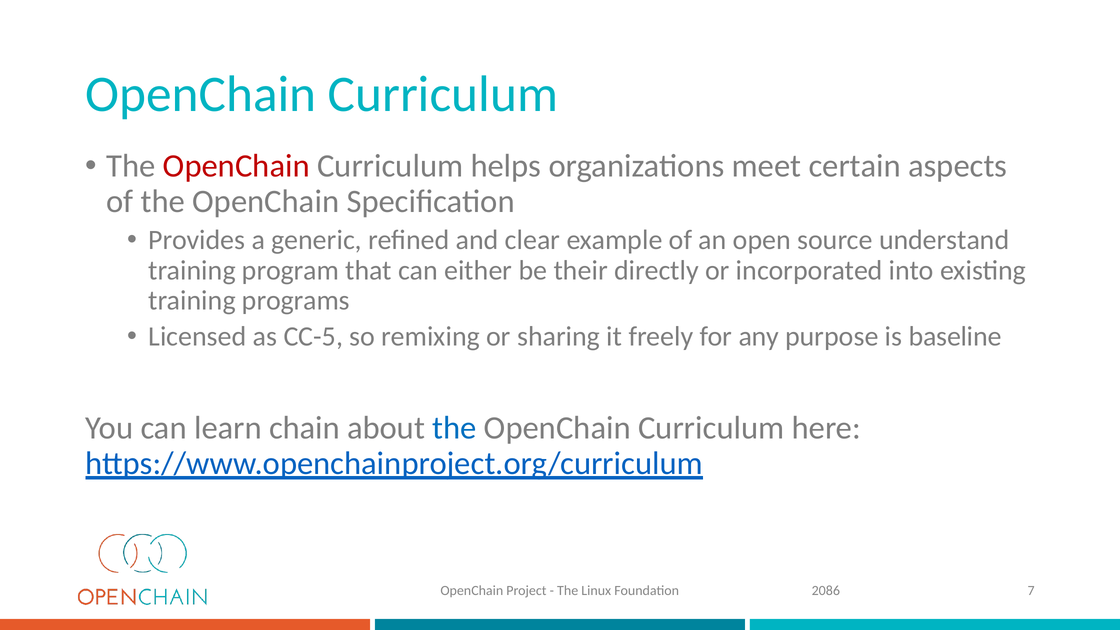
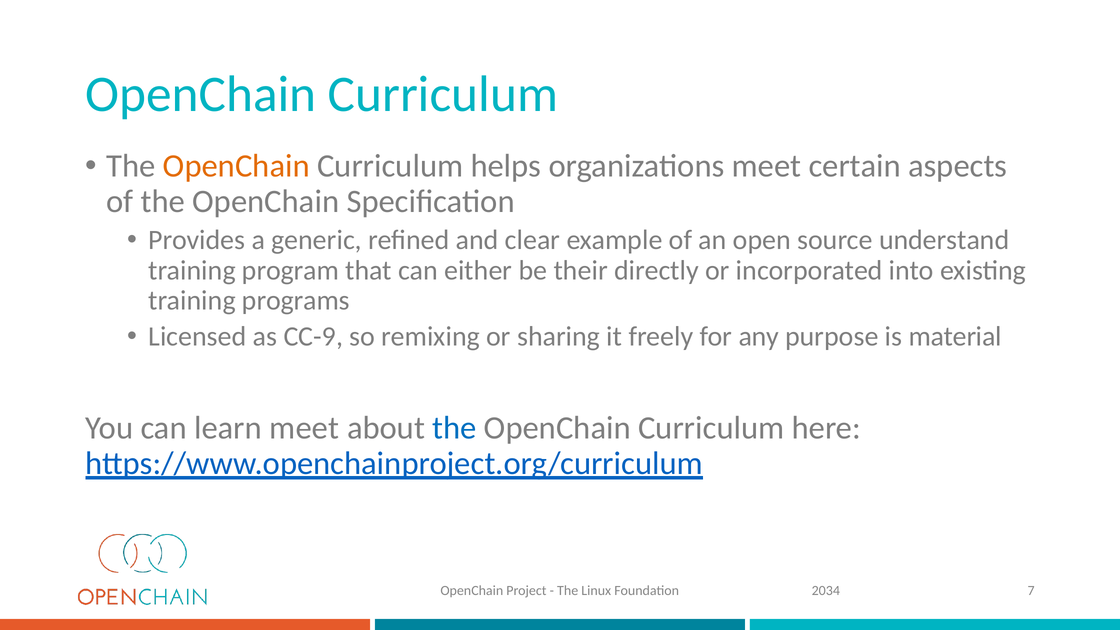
OpenChain at (236, 166) colour: red -> orange
CC-5: CC-5 -> CC-9
baseline: baseline -> material
learn chain: chain -> meet
2086: 2086 -> 2034
